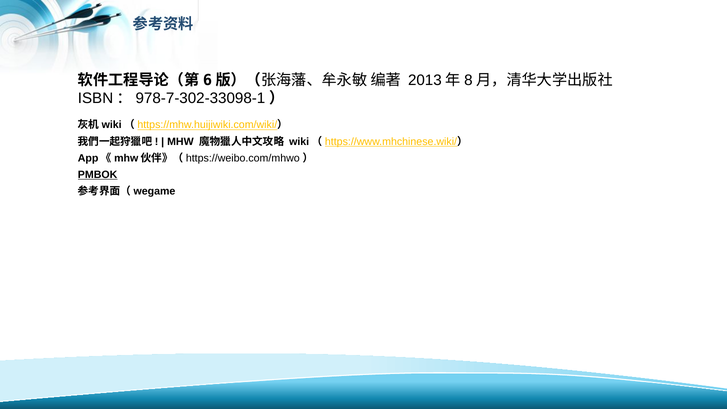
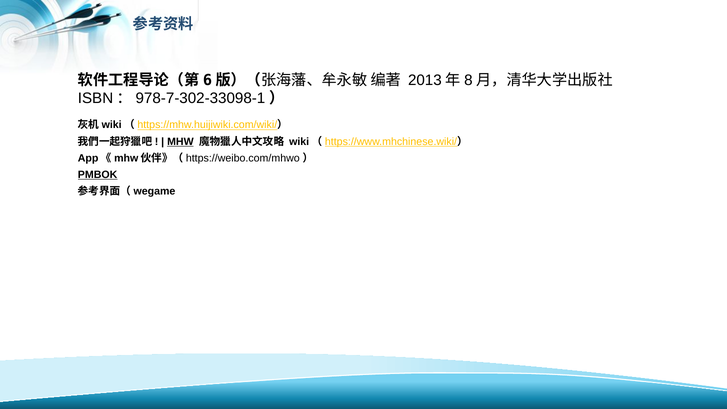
MHW underline: none -> present
